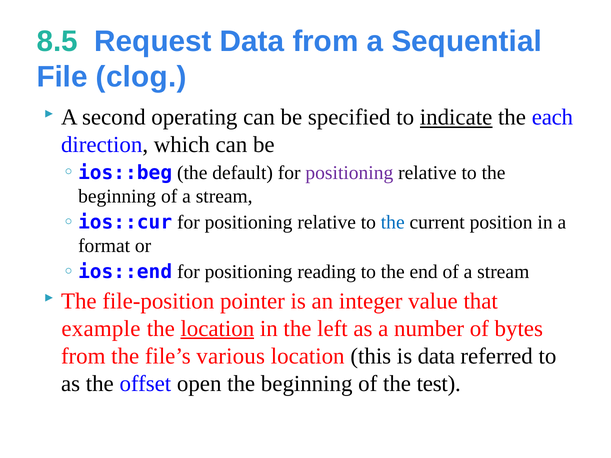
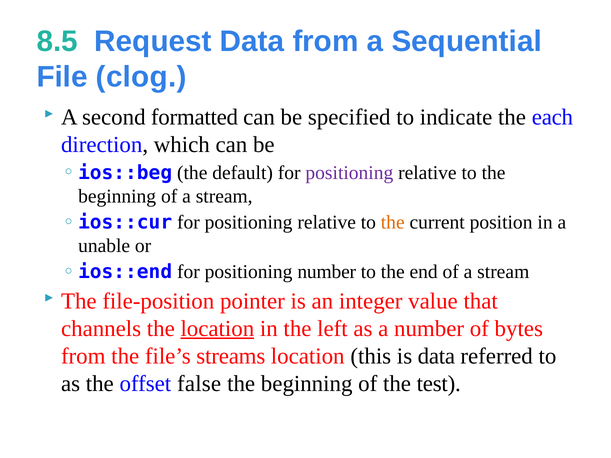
operating: operating -> formatted
indicate underline: present -> none
the at (393, 222) colour: blue -> orange
format: format -> unable
positioning reading: reading -> number
example: example -> channels
various: various -> streams
open: open -> false
